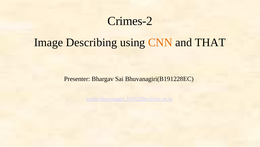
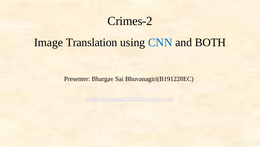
Describing: Describing -> Translation
CNN colour: orange -> blue
THAT: THAT -> BOTH
